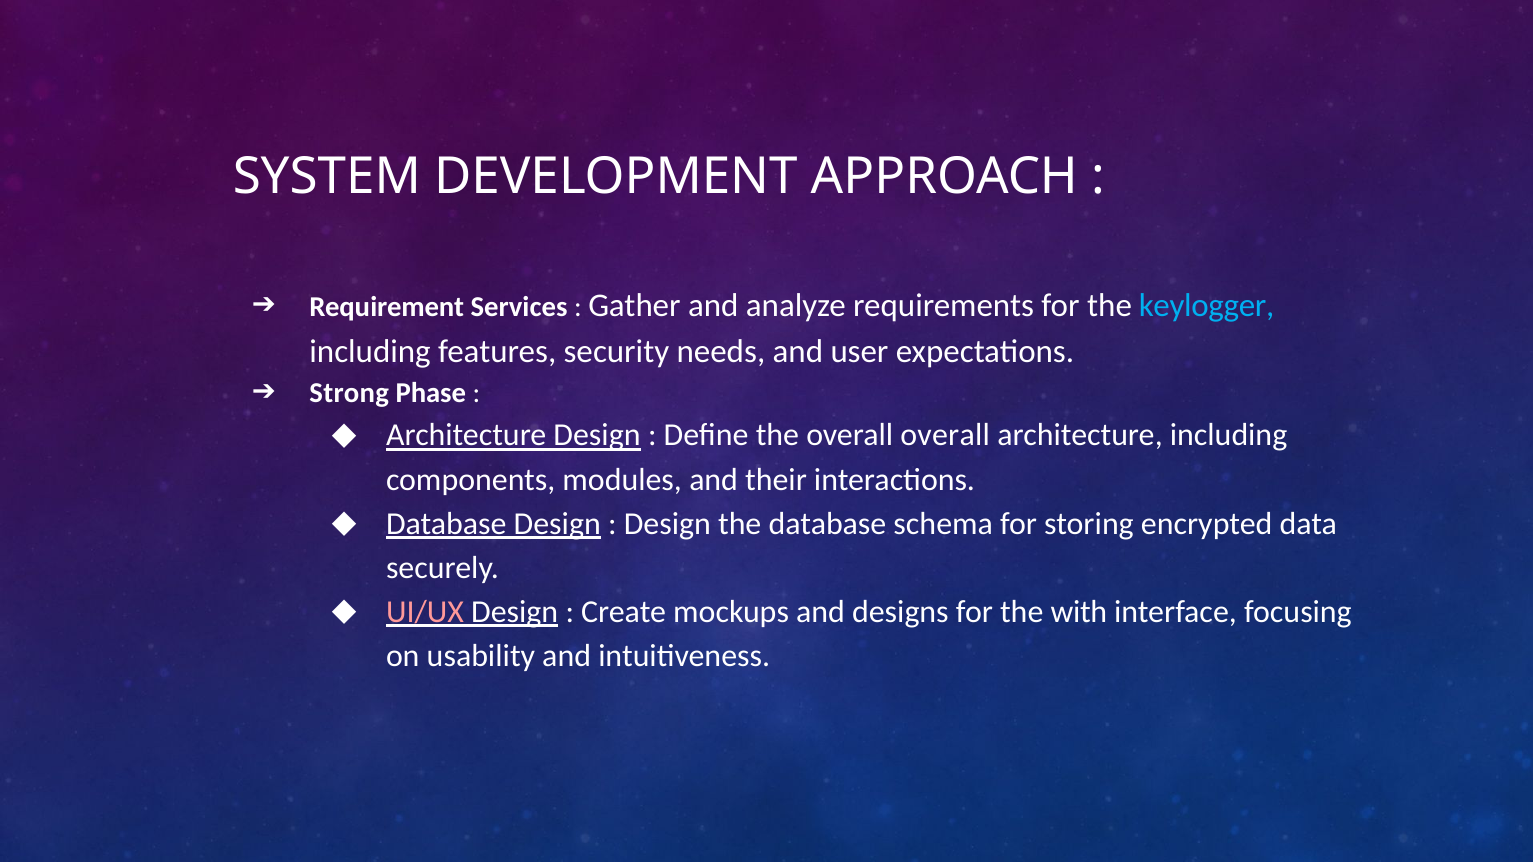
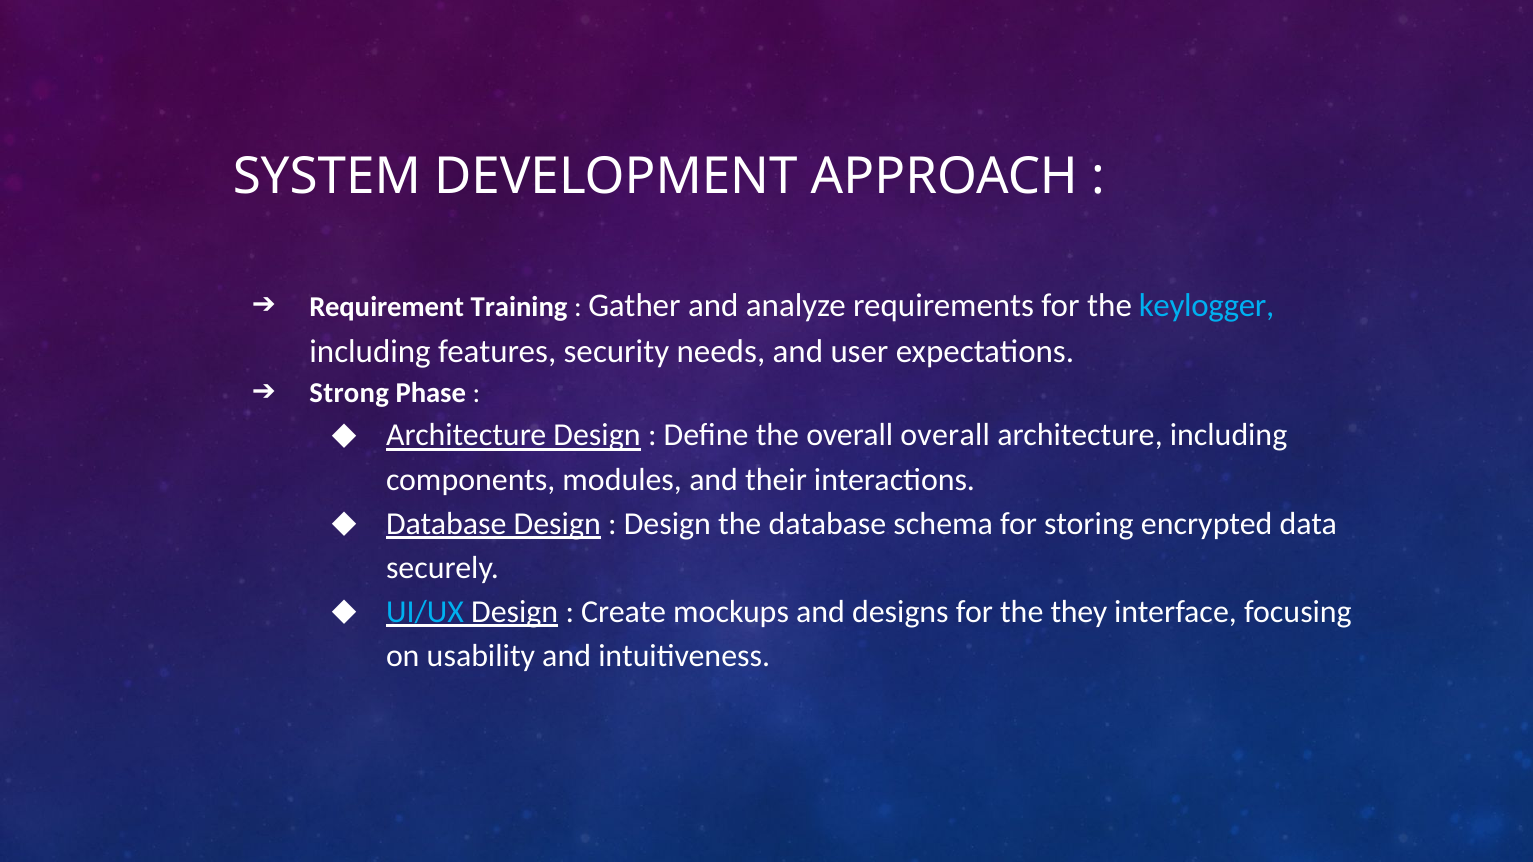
Services: Services -> Training
UI/UX colour: pink -> light blue
with: with -> they
